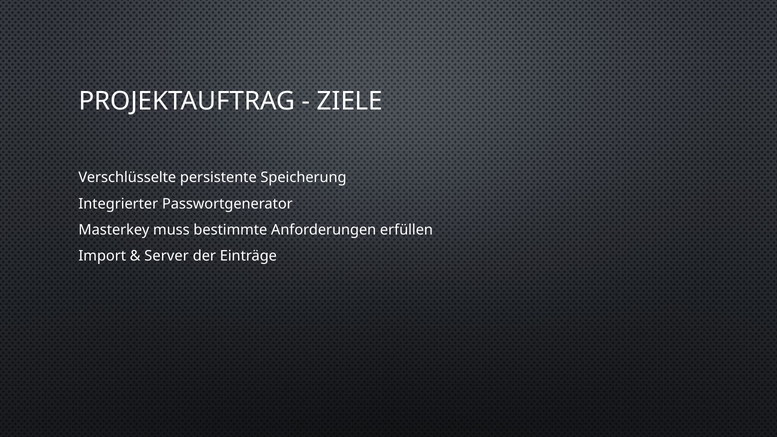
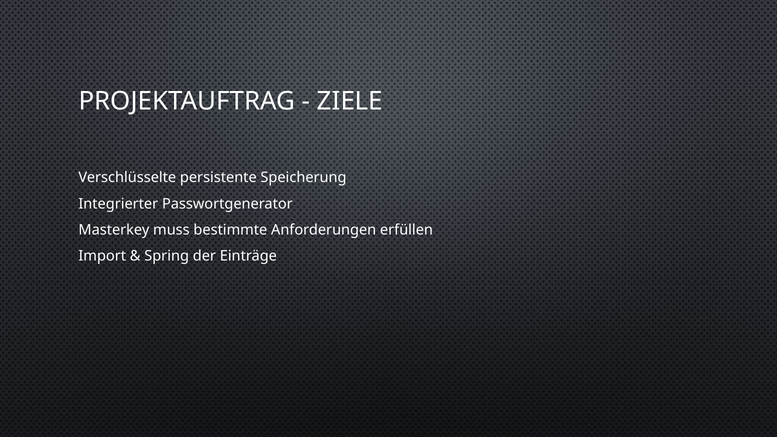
Server: Server -> Spring
